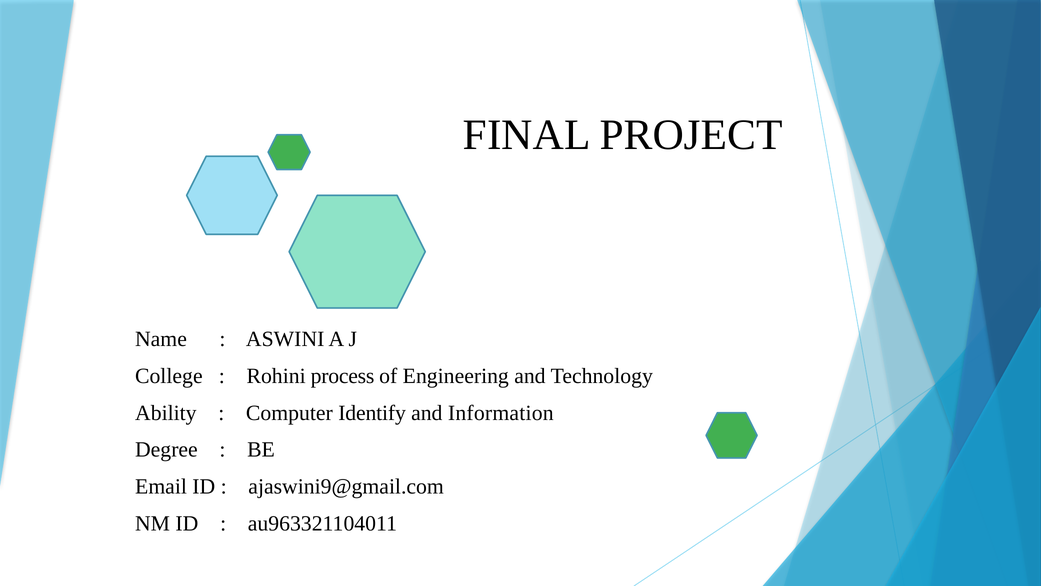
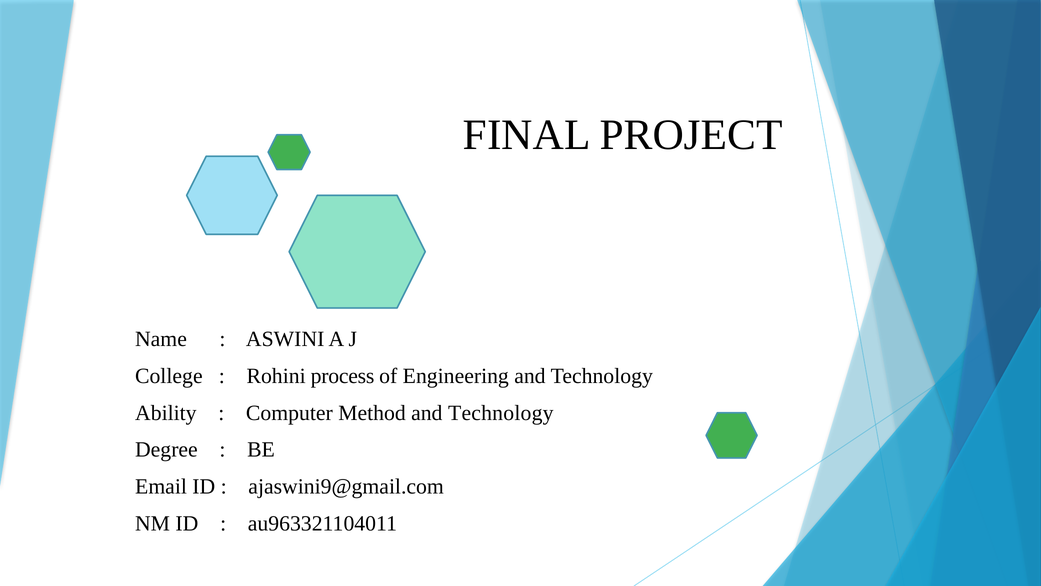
Identify: Identify -> Method
Information at (501, 413): Information -> Technology
